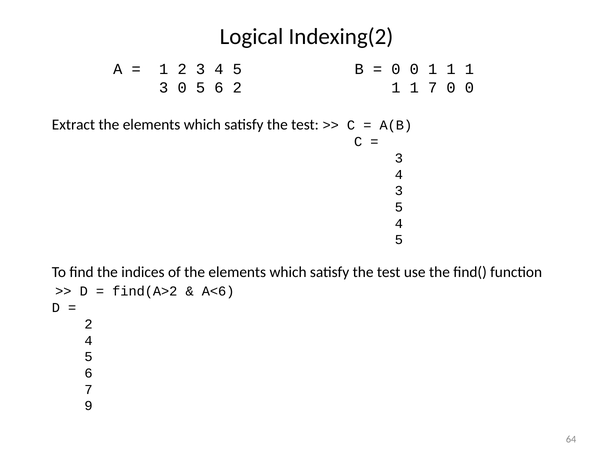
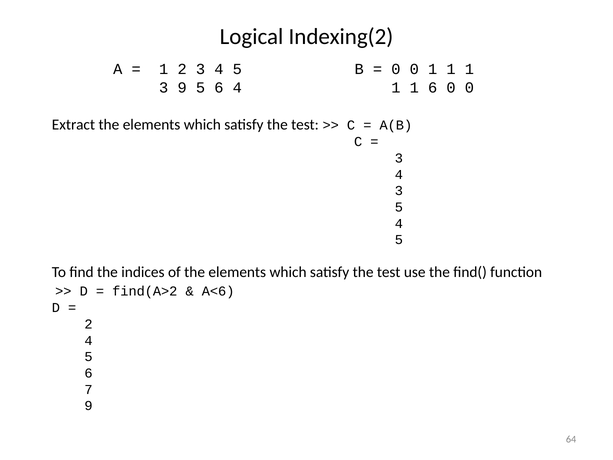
3 0: 0 -> 9
6 2: 2 -> 4
1 7: 7 -> 6
